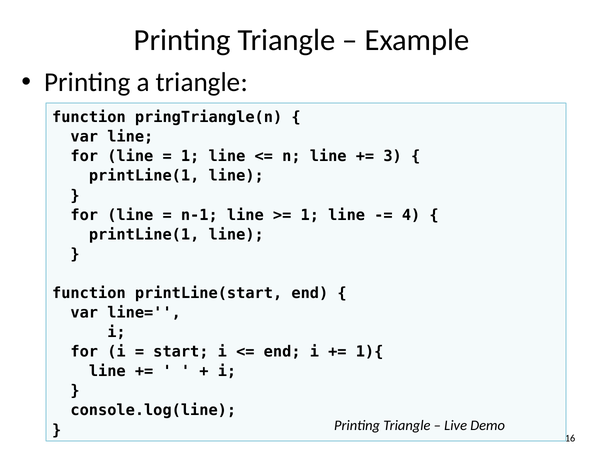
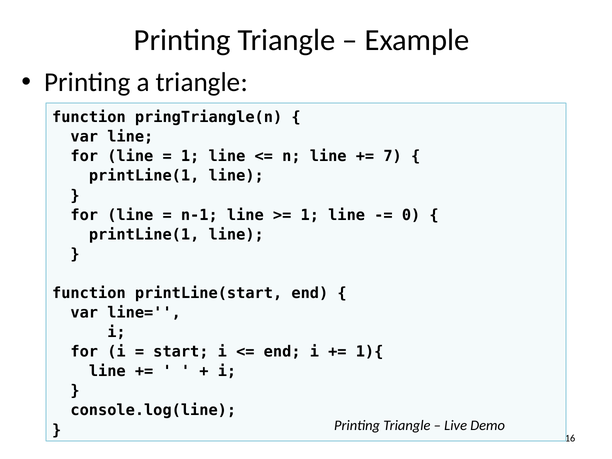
3: 3 -> 7
4: 4 -> 0
